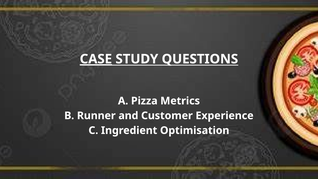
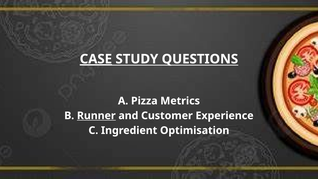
Runner underline: none -> present
